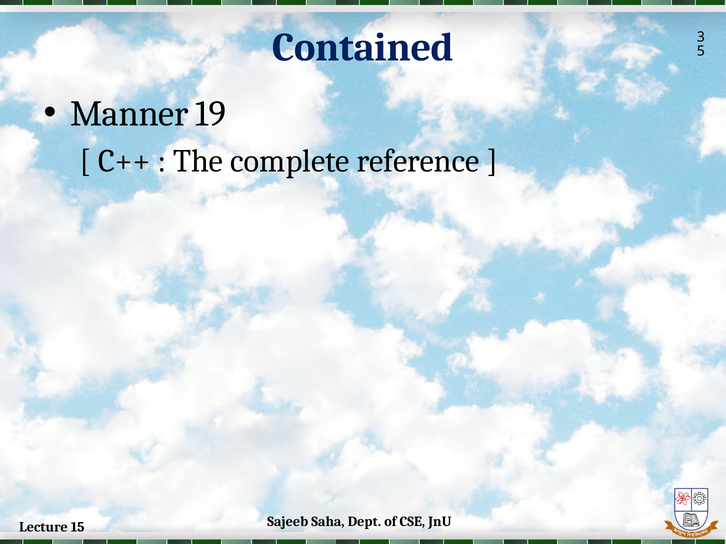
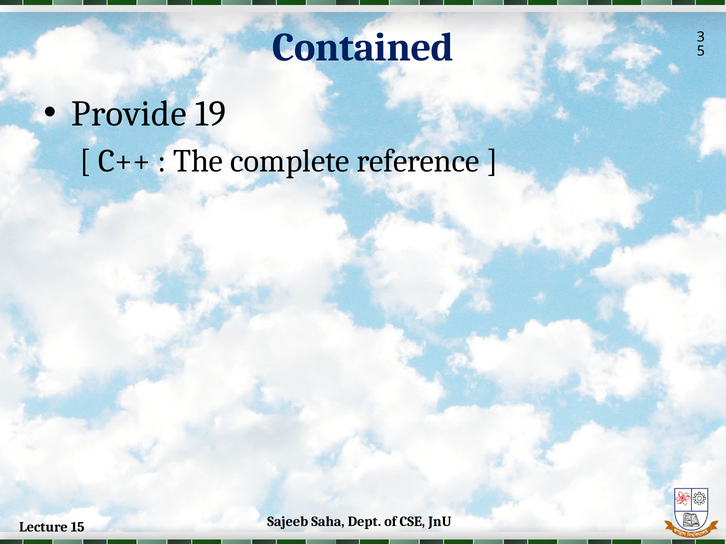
Manner: Manner -> Provide
